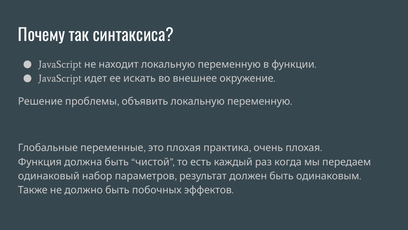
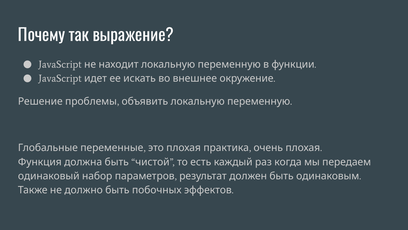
синтаксиса: синтаксиса -> выражение
